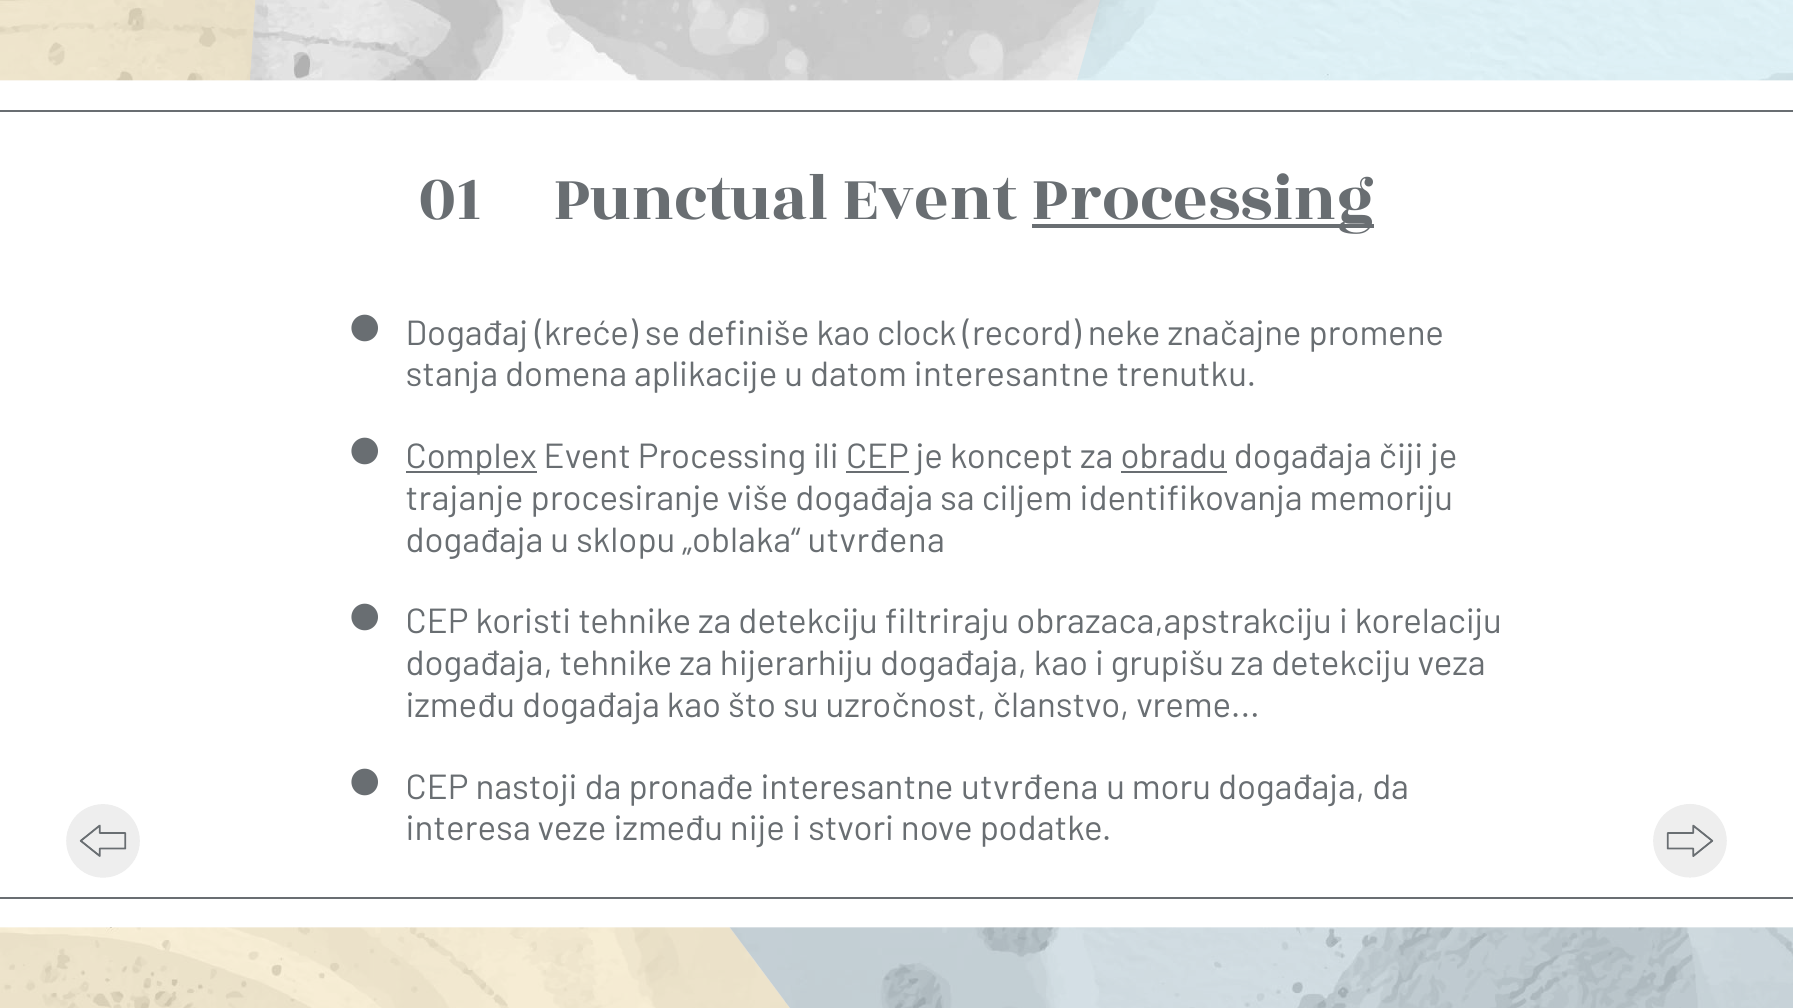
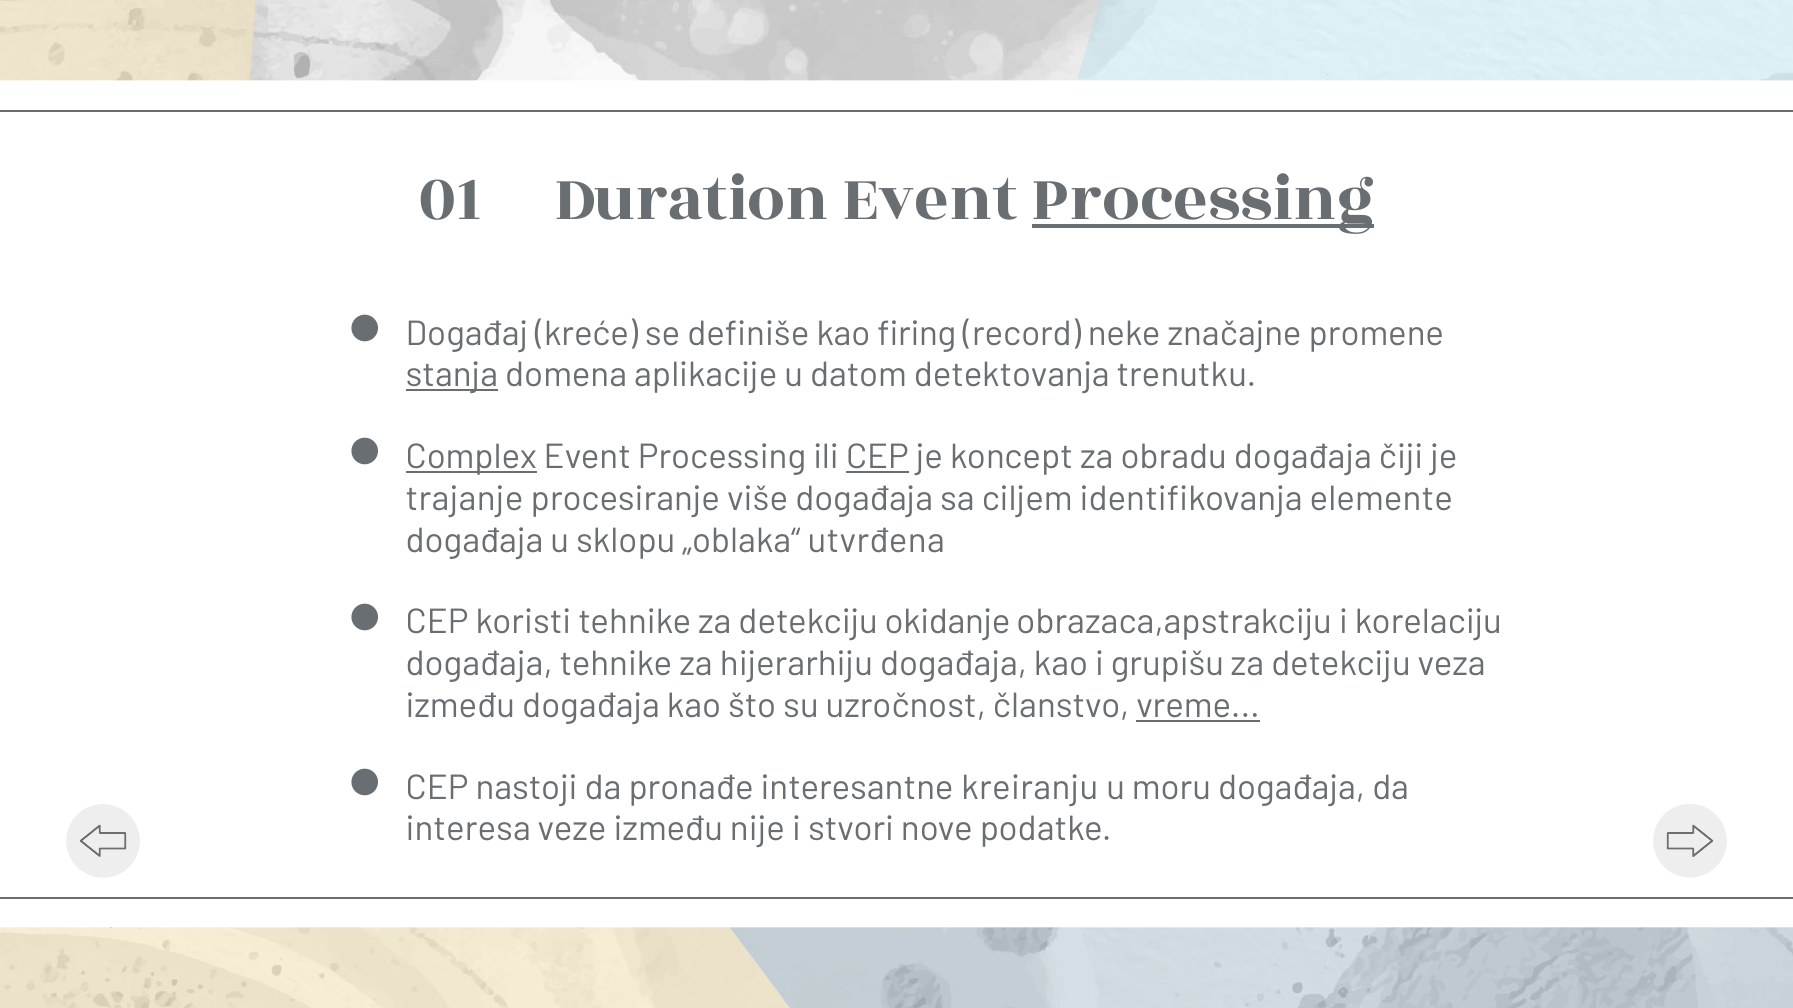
Punctual: Punctual -> Duration
clock: clock -> firing
stanja underline: none -> present
datom interesantne: interesantne -> detektovanja
obradu underline: present -> none
memoriju: memoriju -> elemente
filtriraju: filtriraju -> okidanje
vreme underline: none -> present
interesantne utvrđena: utvrđena -> kreiranju
